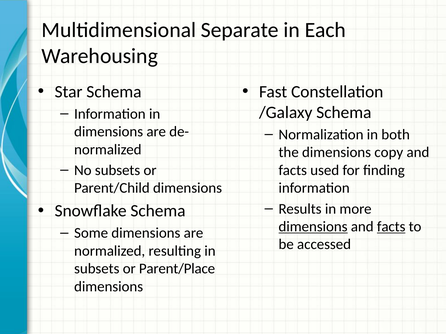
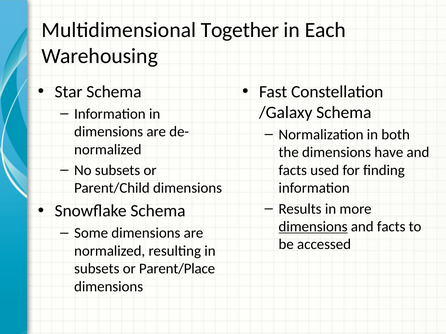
Separate: Separate -> Together
copy: copy -> have
facts at (391, 227) underline: present -> none
